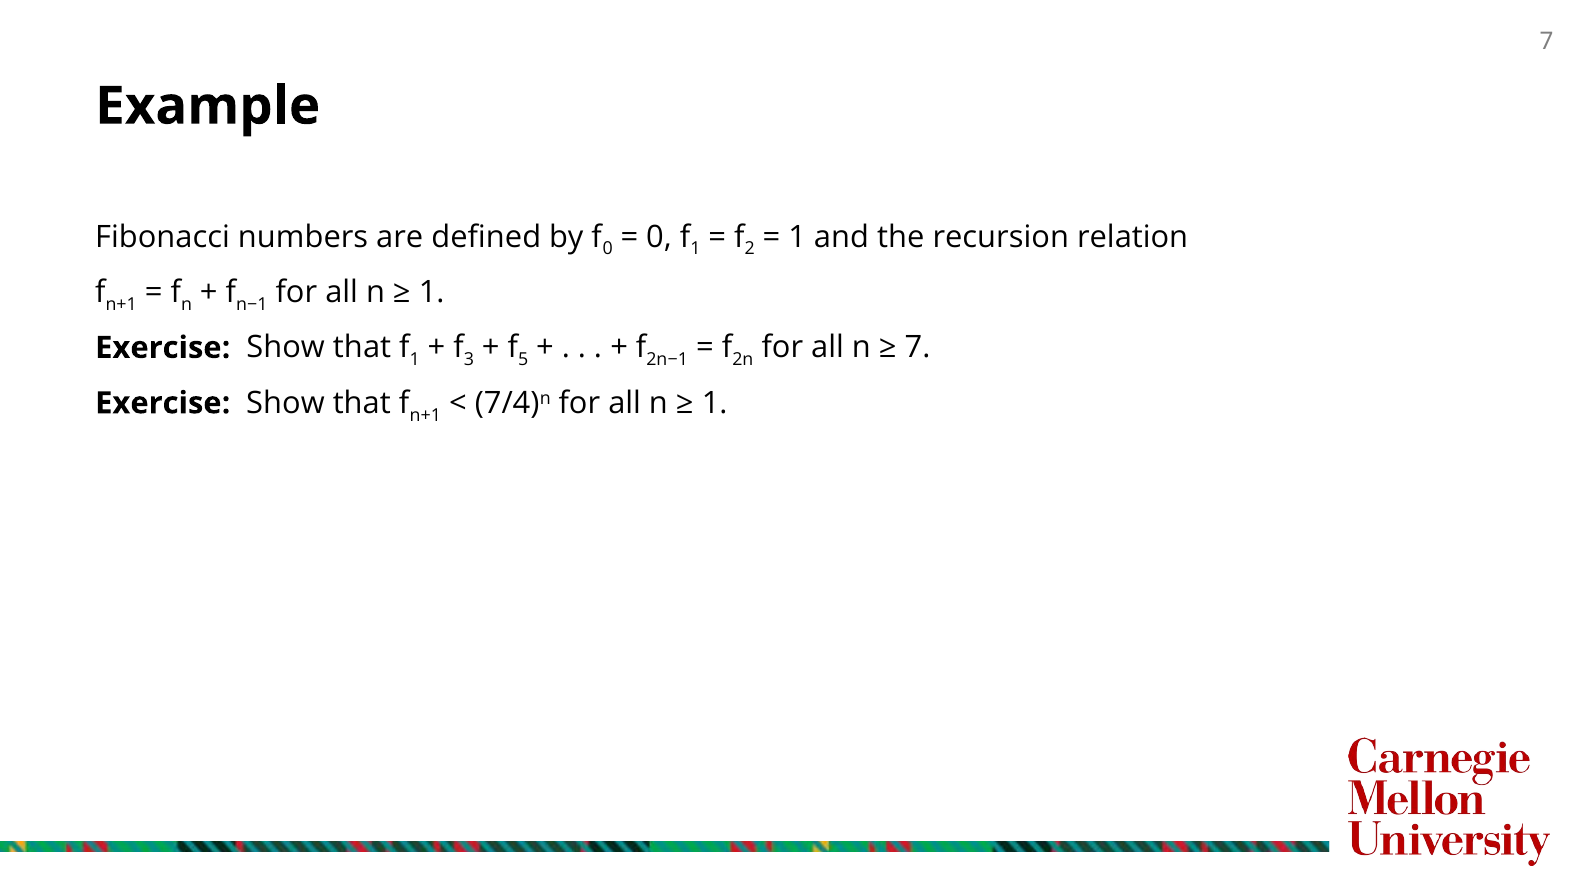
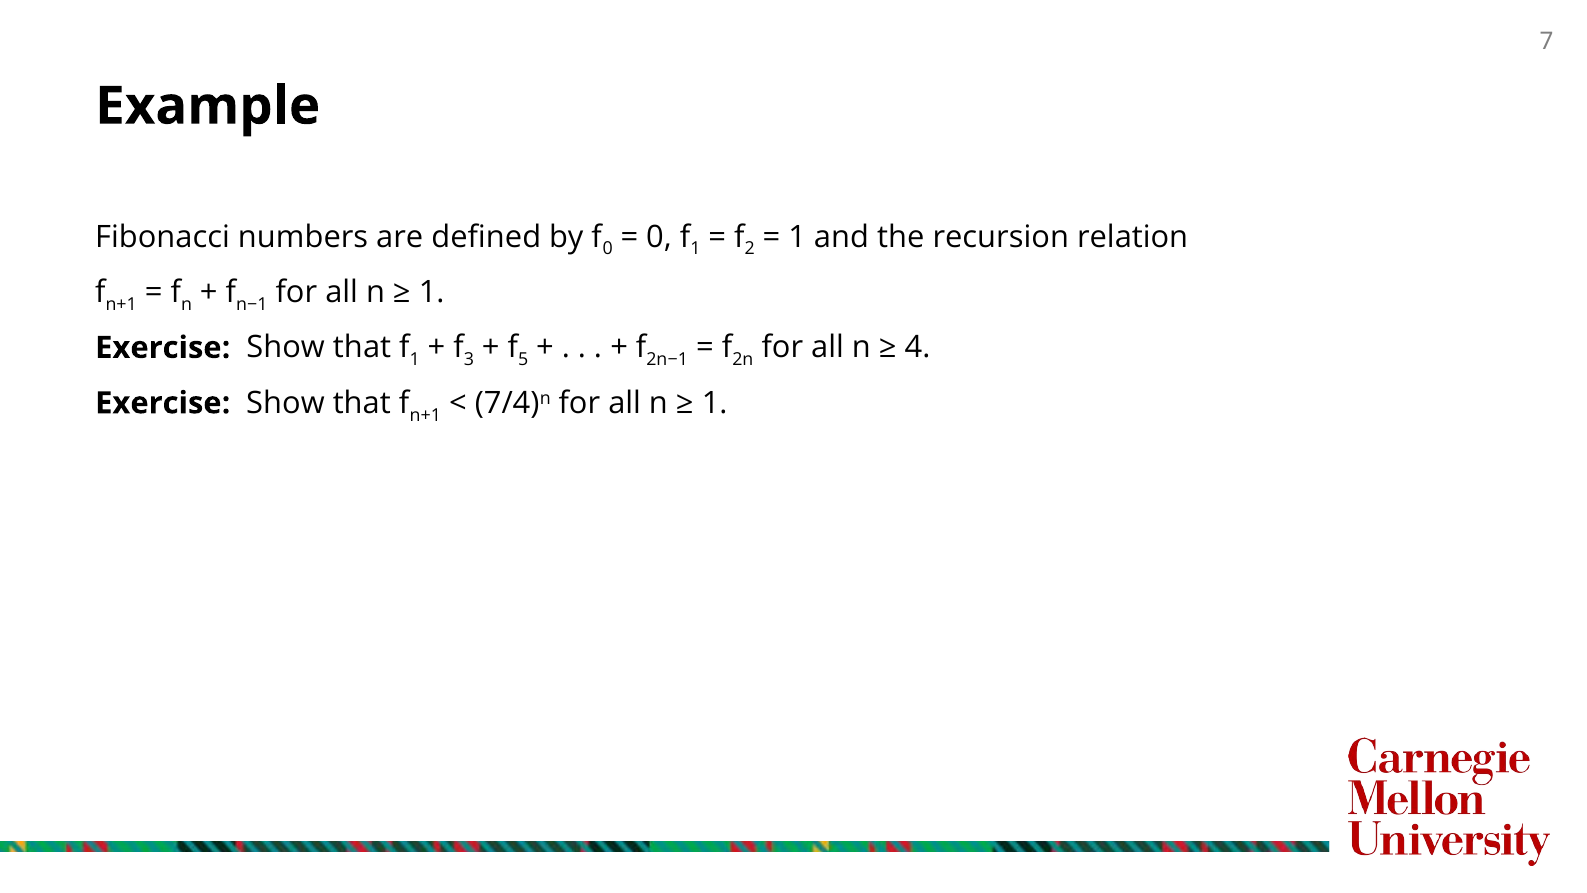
7 at (918, 348): 7 -> 4
